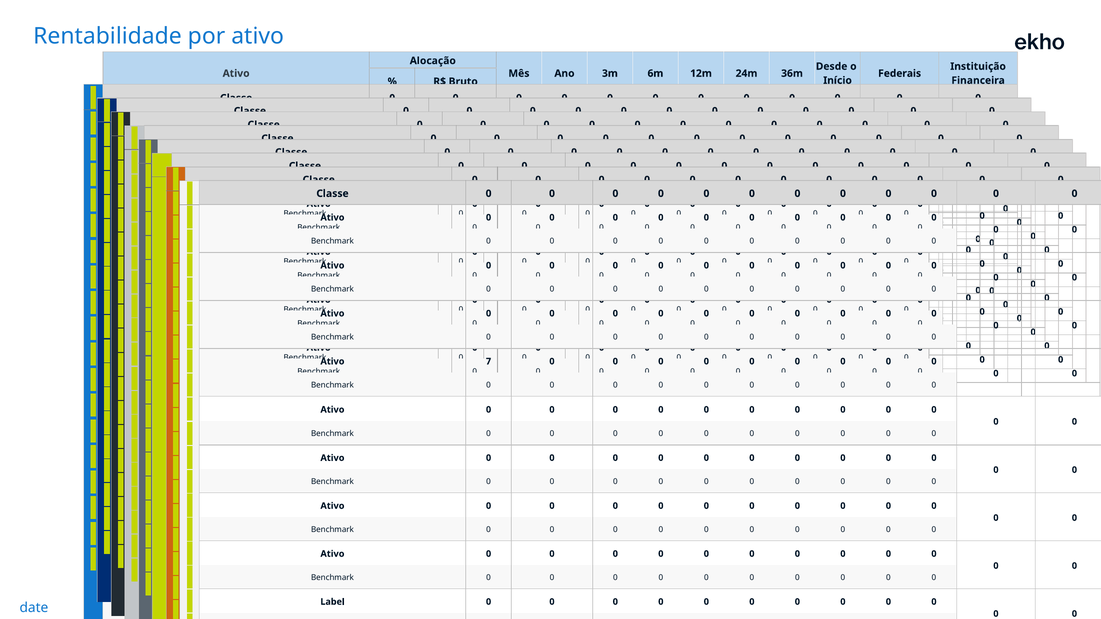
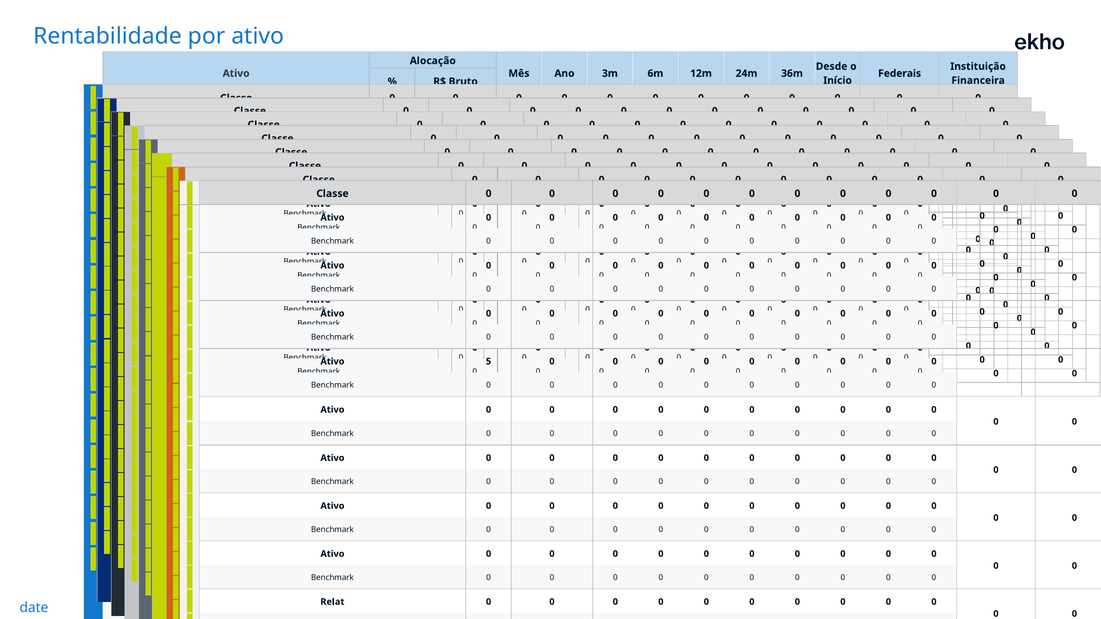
7: 7 -> 5
Label: Label -> Relat
